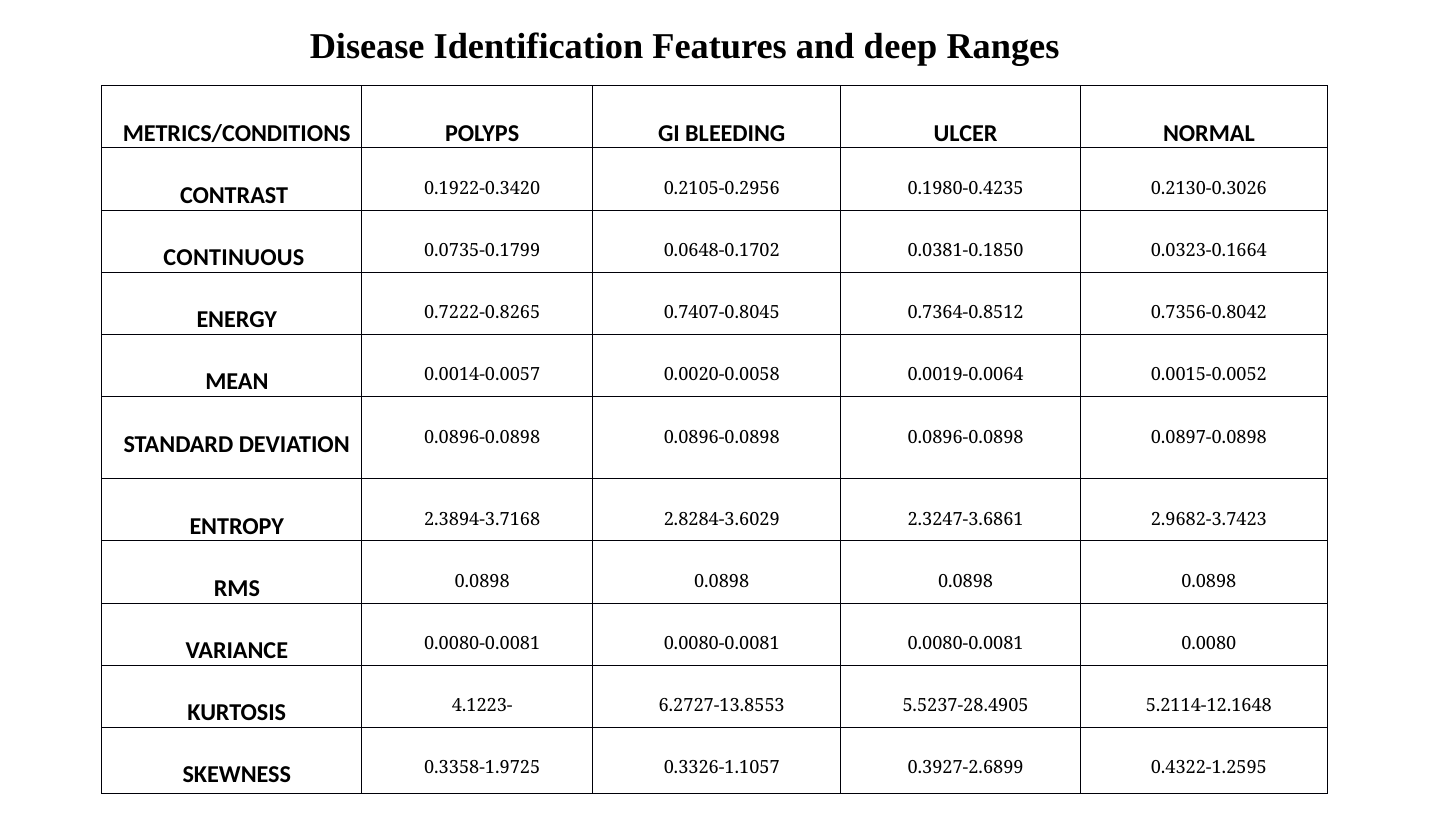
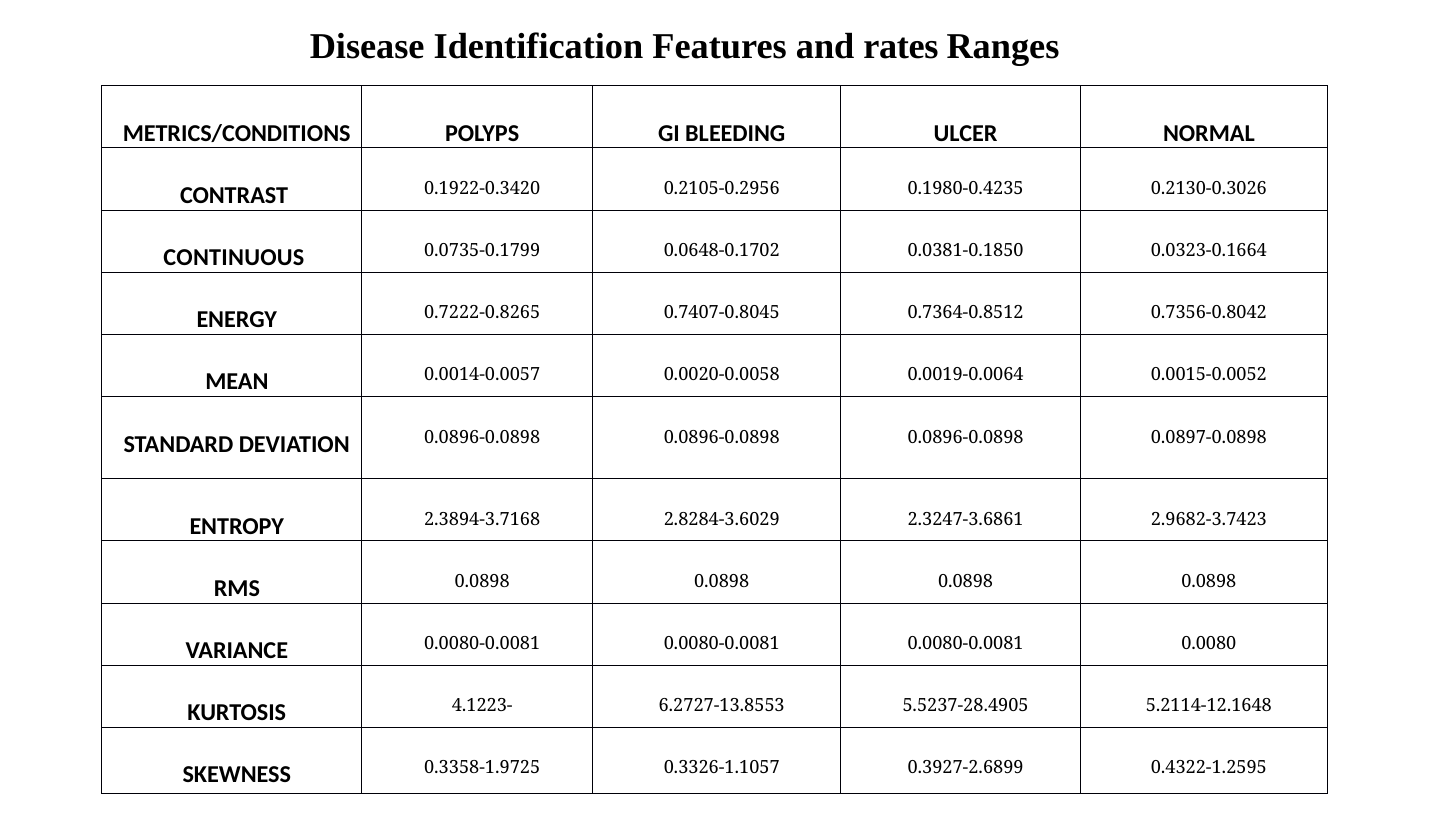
deep: deep -> rates
